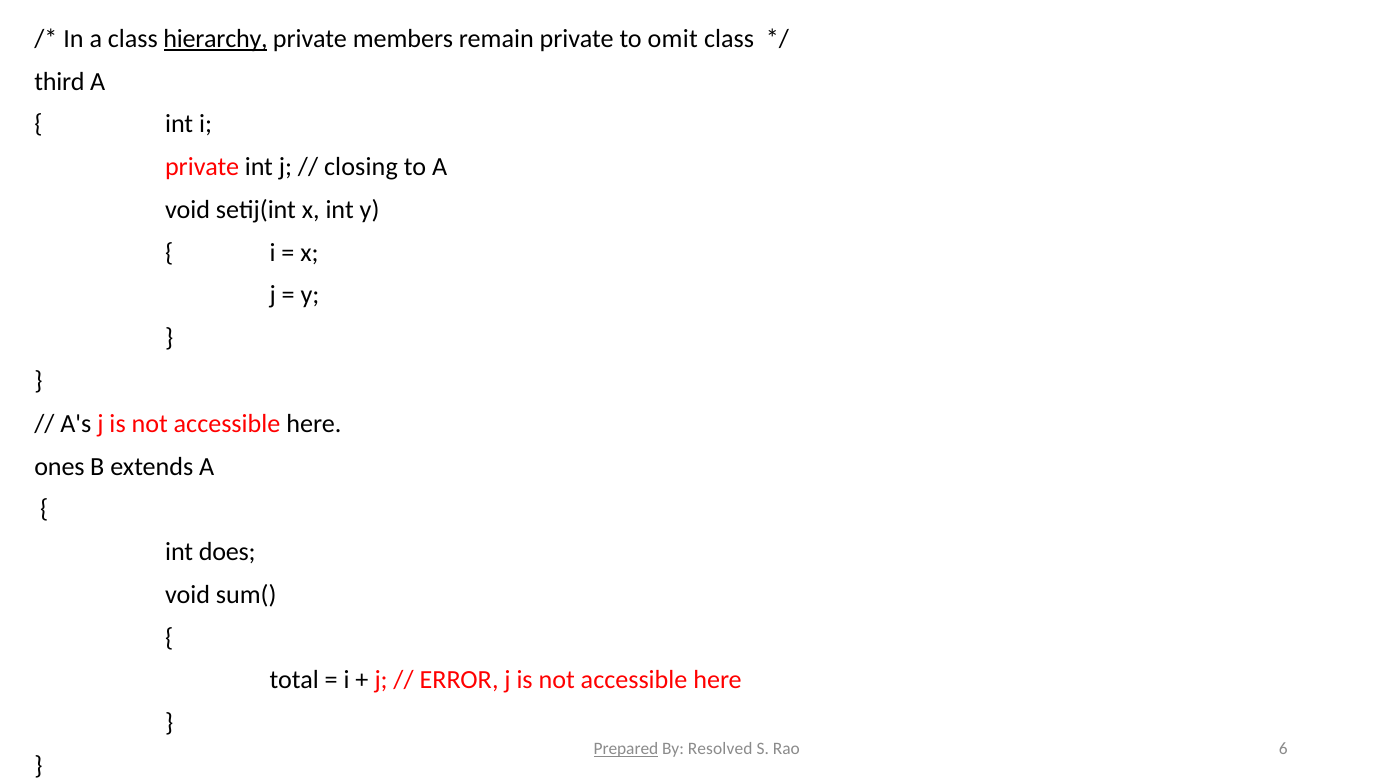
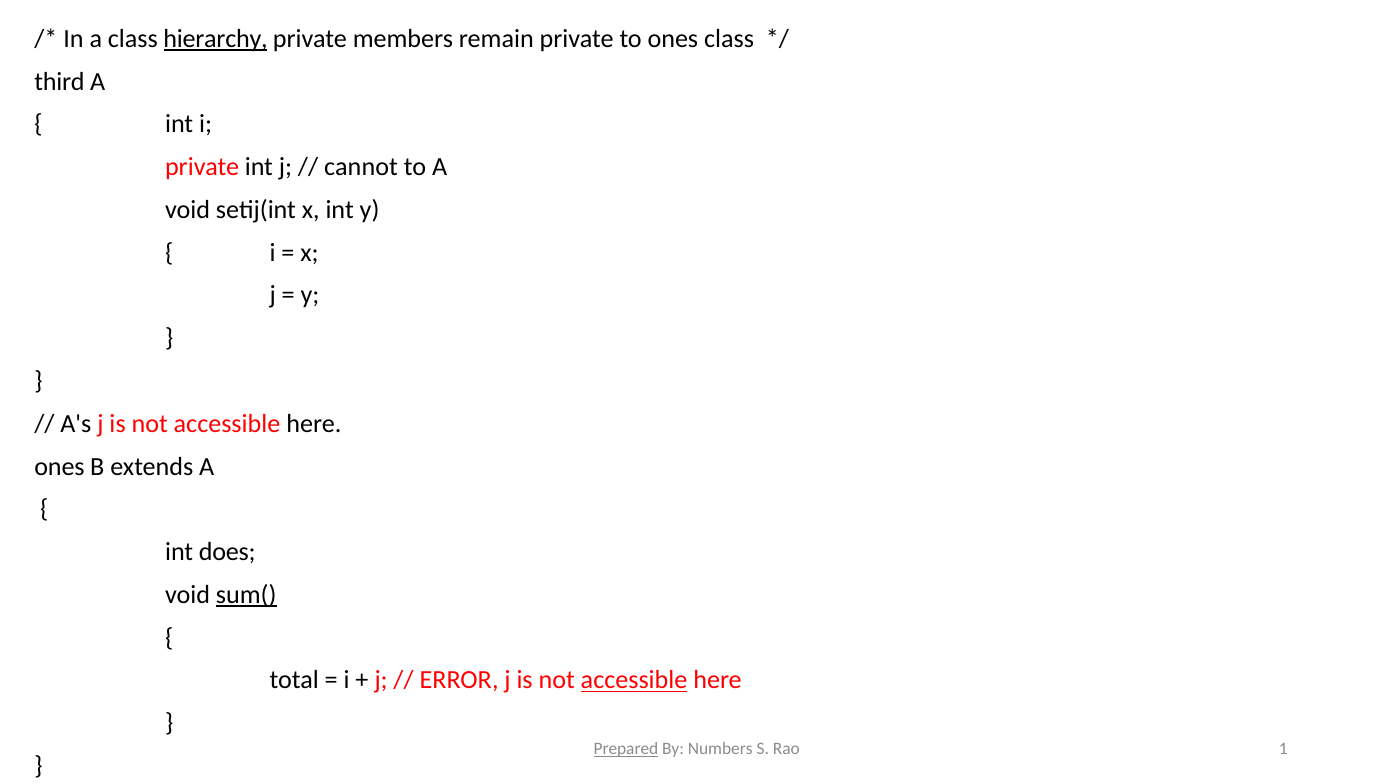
to omit: omit -> ones
closing: closing -> cannot
sum( underline: none -> present
accessible at (634, 680) underline: none -> present
Resolved: Resolved -> Numbers
6: 6 -> 1
